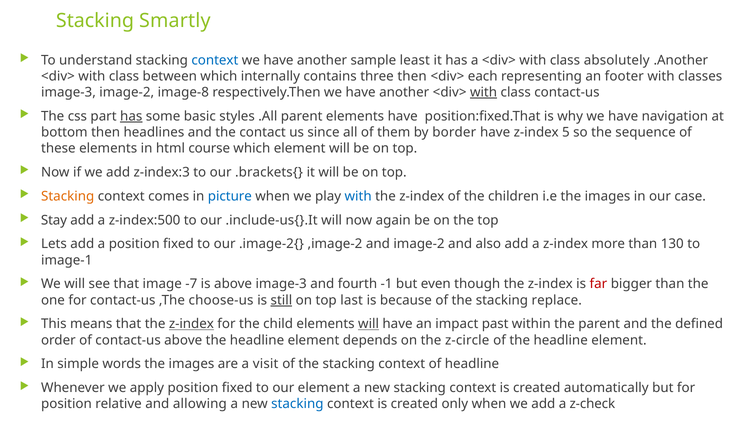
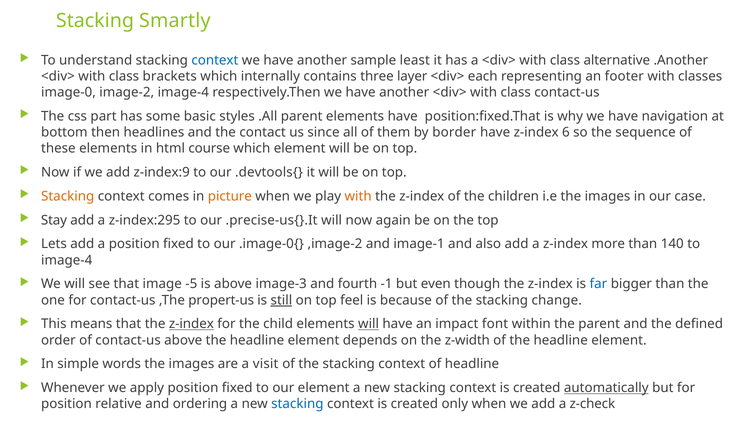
absolutely: absolutely -> alternative
between: between -> brackets
three then: then -> layer
image-3 at (68, 92): image-3 -> image-0
image-2 image-8: image-8 -> image-4
with at (484, 92) underline: present -> none
has at (131, 116) underline: present -> none
5: 5 -> 6
z-index:3: z-index:3 -> z-index:9
.brackets{: .brackets{ -> .devtools{
picture colour: blue -> orange
with at (358, 196) colour: blue -> orange
z-index:500: z-index:500 -> z-index:295
.include-us{}.It: .include-us{}.It -> .precise-us{}.It
.image-2{: .image-2{ -> .image-0{
and image-2: image-2 -> image-1
130: 130 -> 140
image-1 at (67, 260): image-1 -> image-4
-7: -7 -> -5
far colour: red -> blue
choose-us: choose-us -> propert-us
last: last -> feel
replace: replace -> change
past: past -> font
z-circle: z-circle -> z-width
automatically underline: none -> present
allowing: allowing -> ordering
